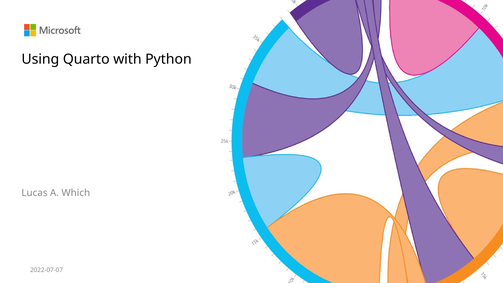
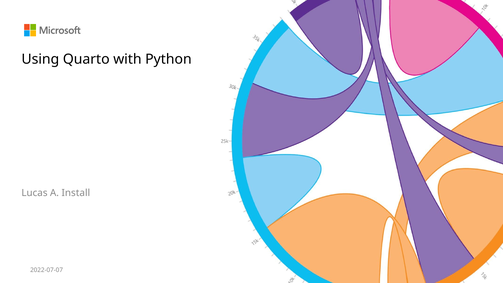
Which: Which -> Install
